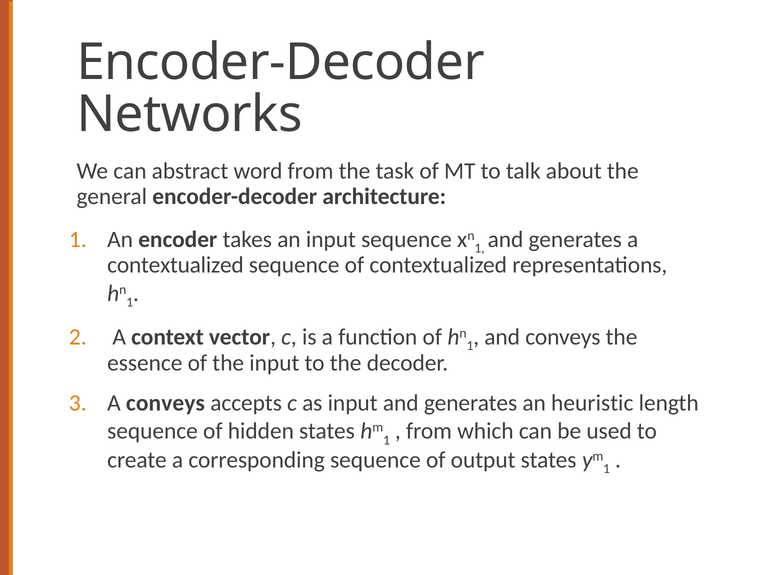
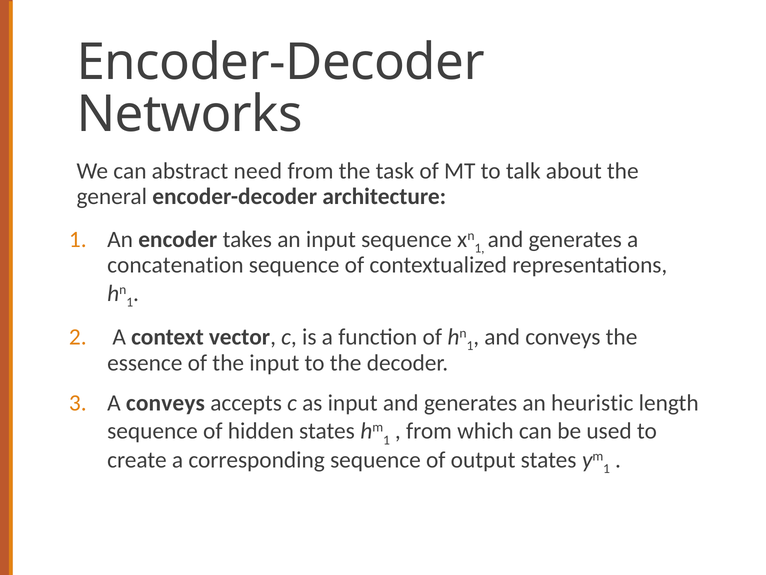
word: word -> need
contextualized at (176, 265): contextualized -> concatenation
